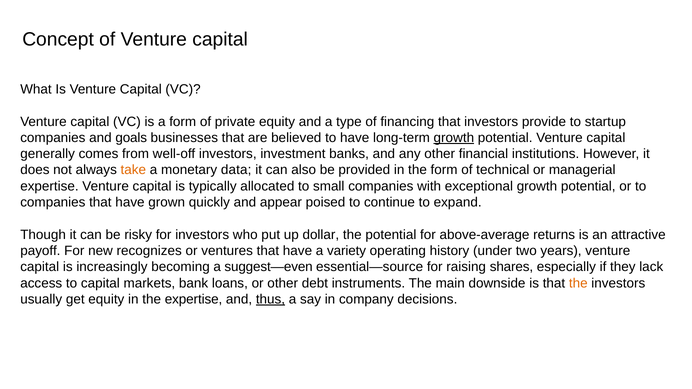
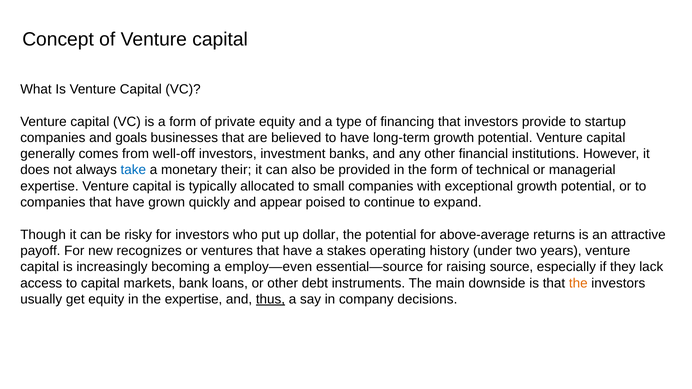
growth at (454, 138) underline: present -> none
take colour: orange -> blue
data: data -> their
variety: variety -> stakes
suggest—even: suggest—even -> employ—even
shares: shares -> source
